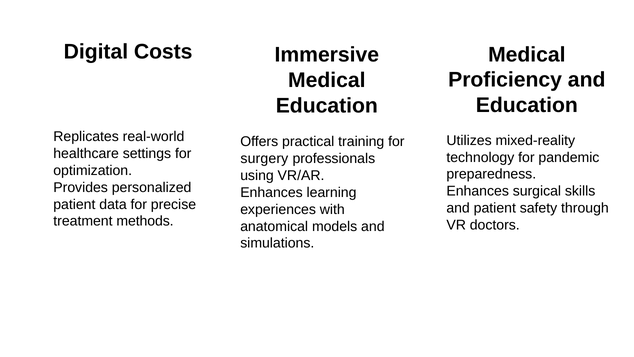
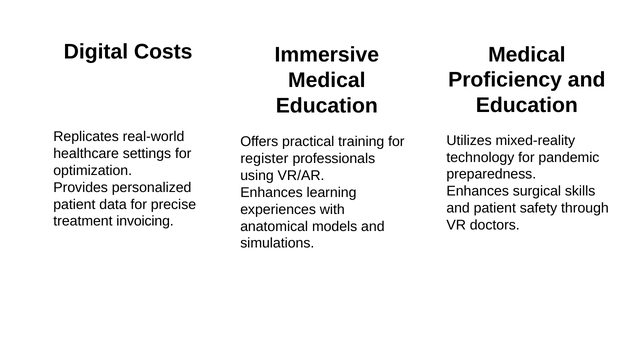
surgery: surgery -> register
methods: methods -> invoicing
